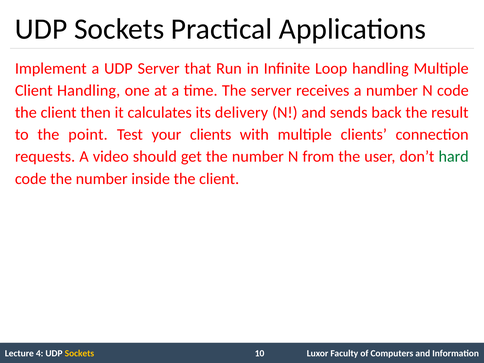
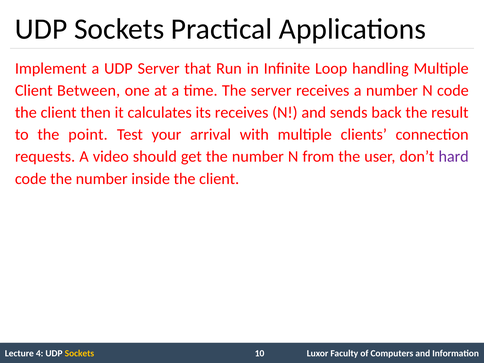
Client Handling: Handling -> Between
its delivery: delivery -> receives
your clients: clients -> arrival
hard colour: green -> purple
